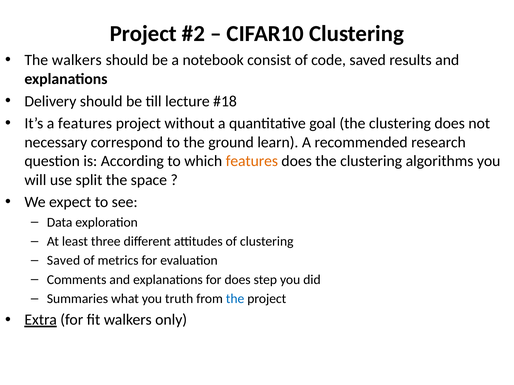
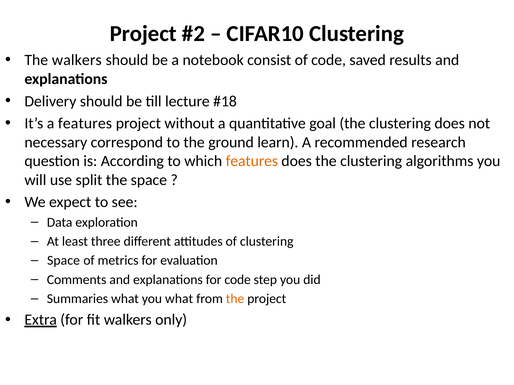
Saved at (64, 261): Saved -> Space
for does: does -> code
you truth: truth -> what
the at (235, 299) colour: blue -> orange
